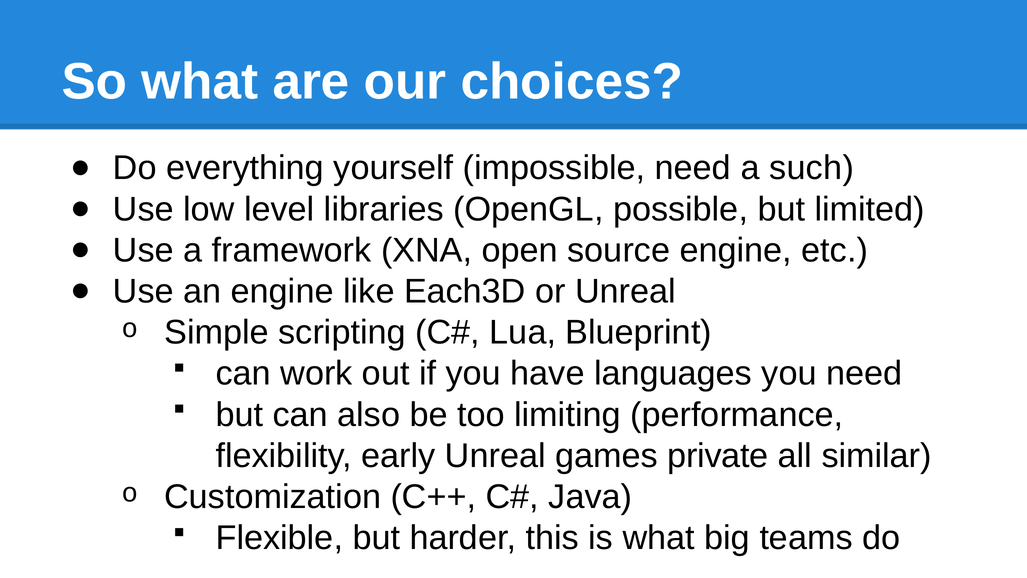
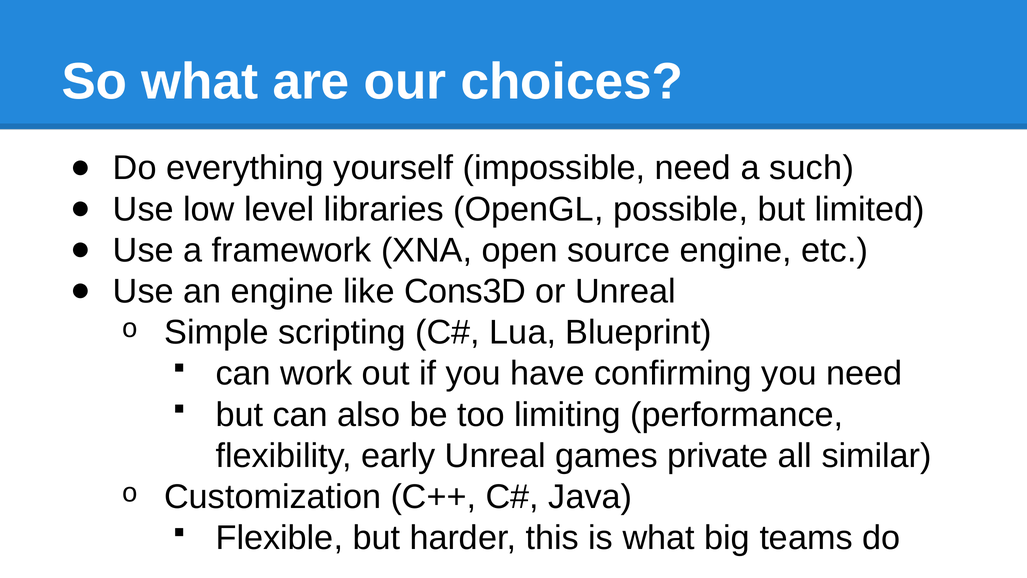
Each3D: Each3D -> Cons3D
languages: languages -> confirming
